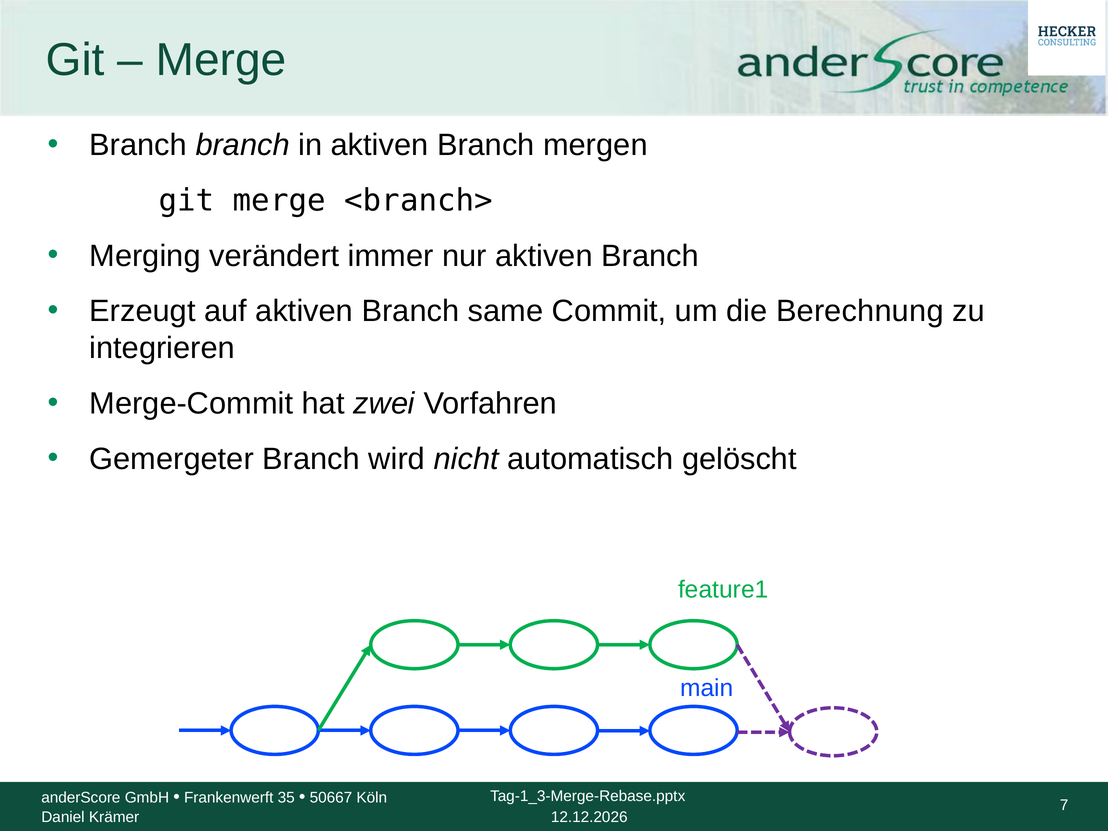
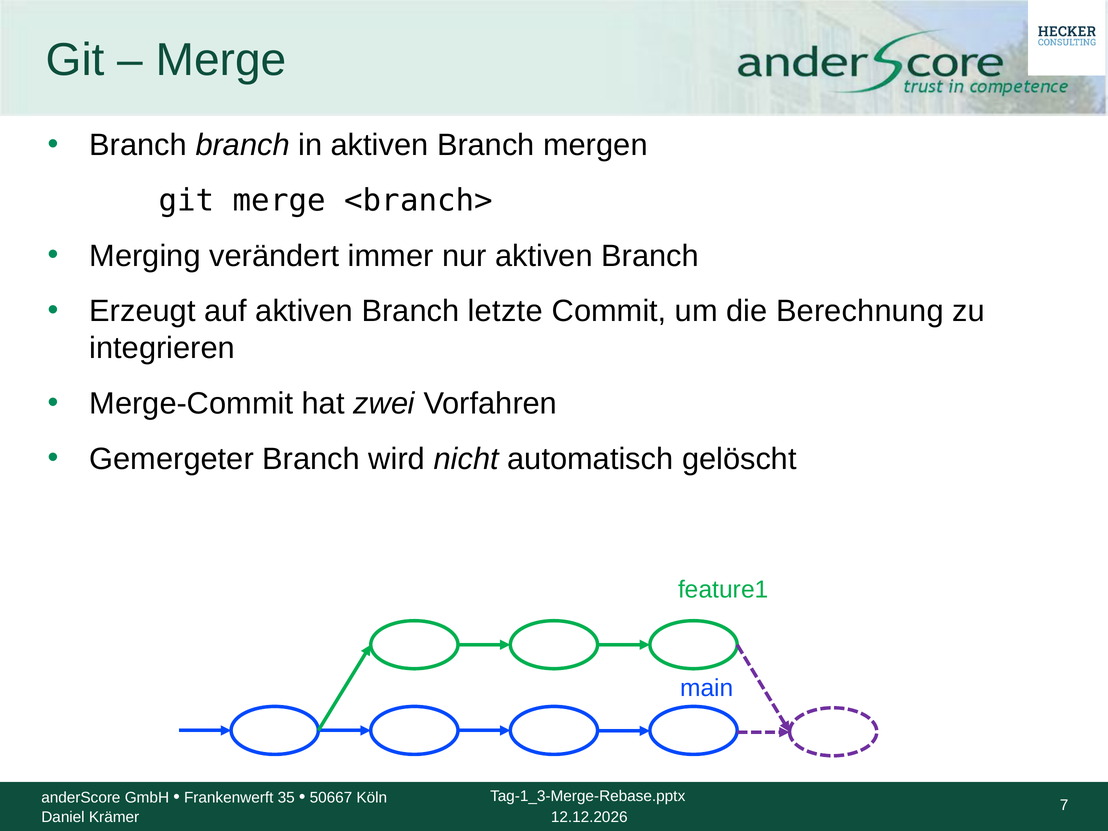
same: same -> letzte
